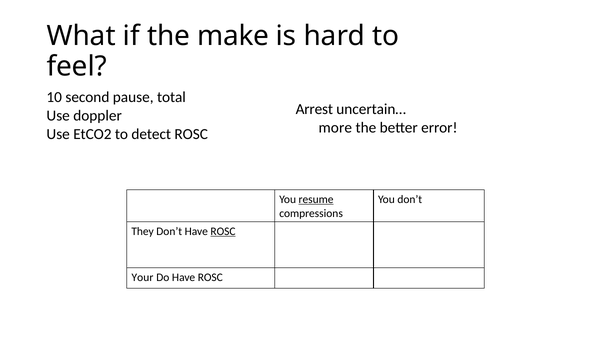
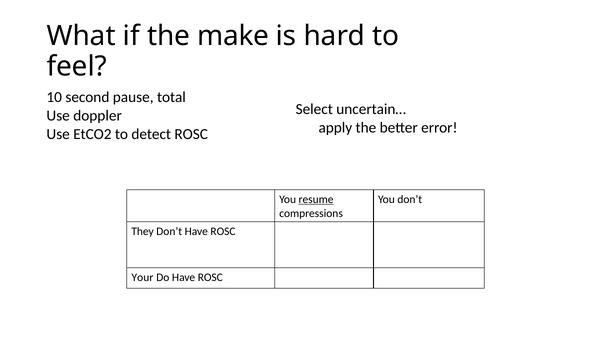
Arrest: Arrest -> Select
more: more -> apply
ROSC at (223, 231) underline: present -> none
